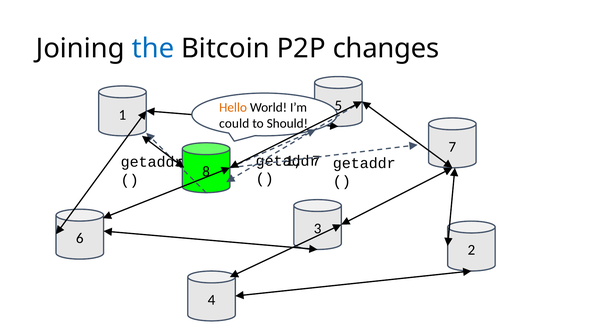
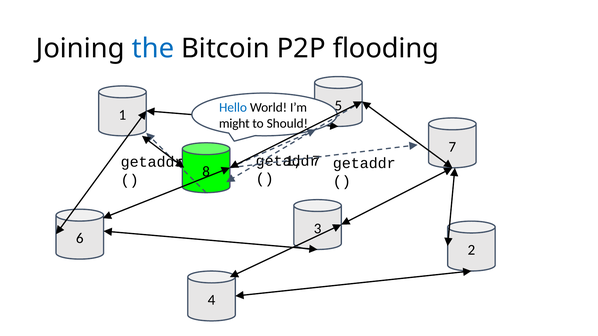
changes: changes -> flooding
Hello colour: orange -> blue
could: could -> might
